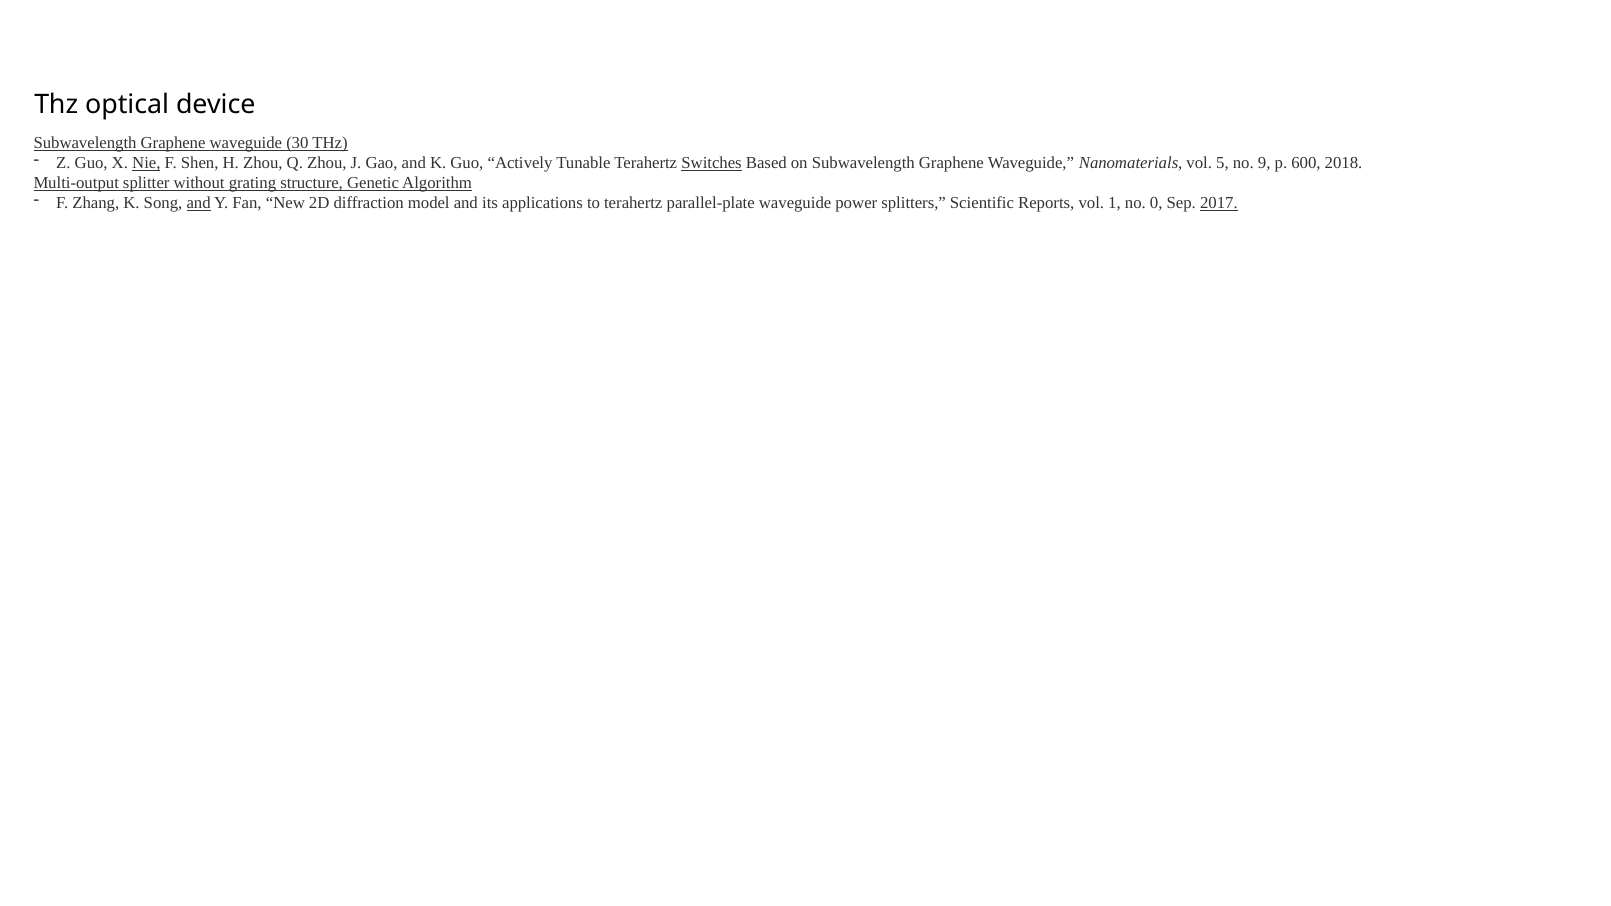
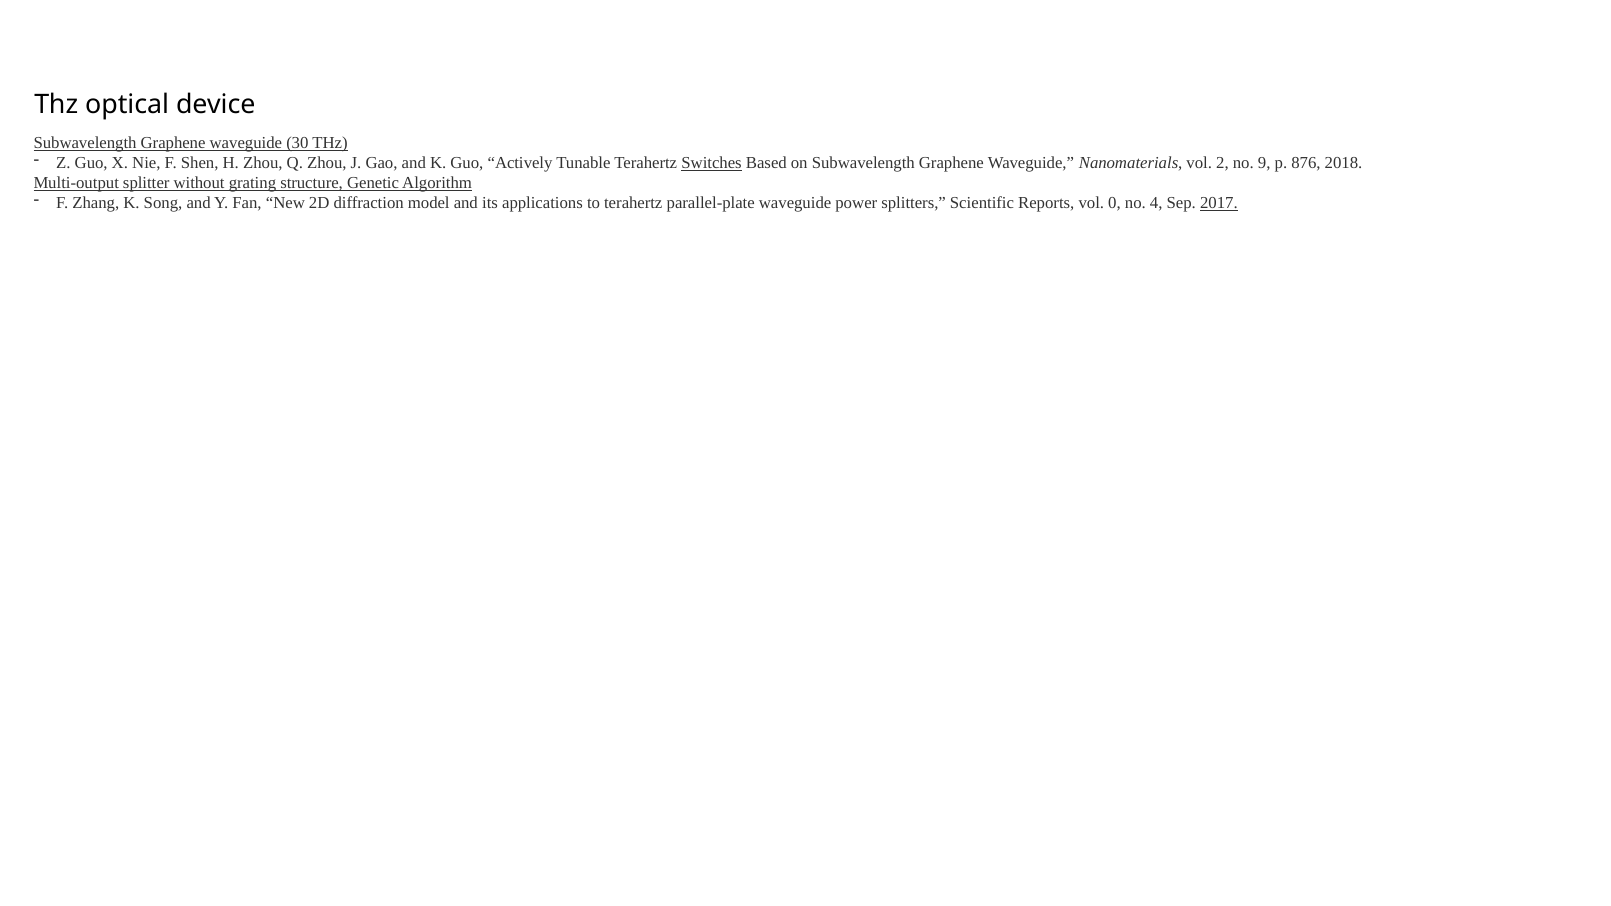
Nie underline: present -> none
5: 5 -> 2
600: 600 -> 876
and at (199, 203) underline: present -> none
1: 1 -> 0
0: 0 -> 4
